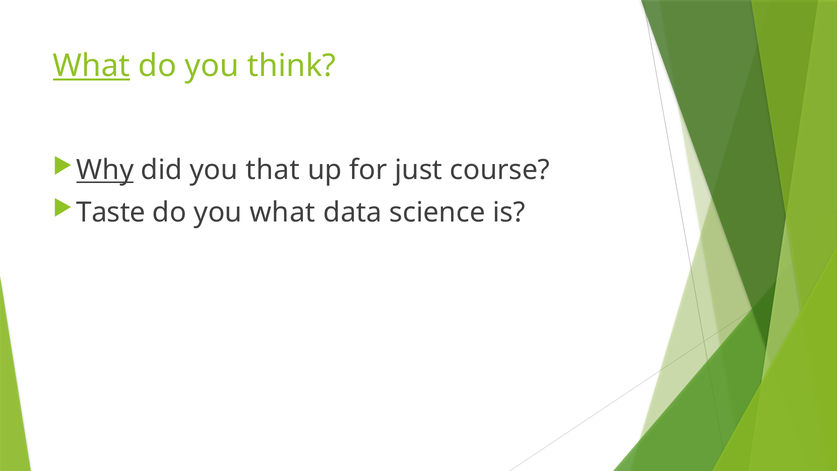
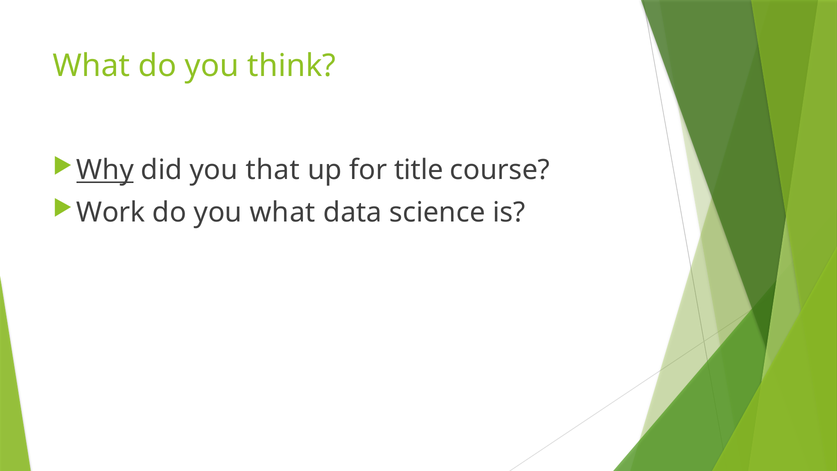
What at (92, 66) underline: present -> none
just: just -> title
Taste: Taste -> Work
